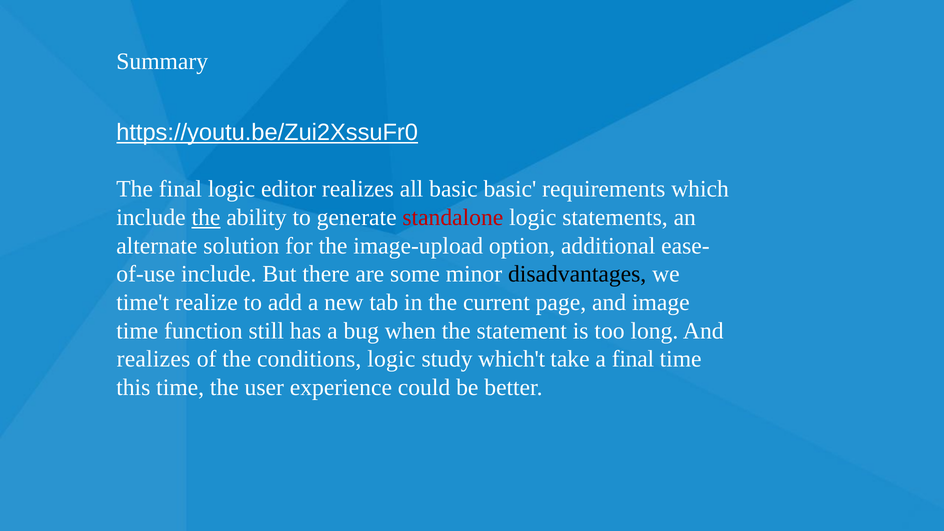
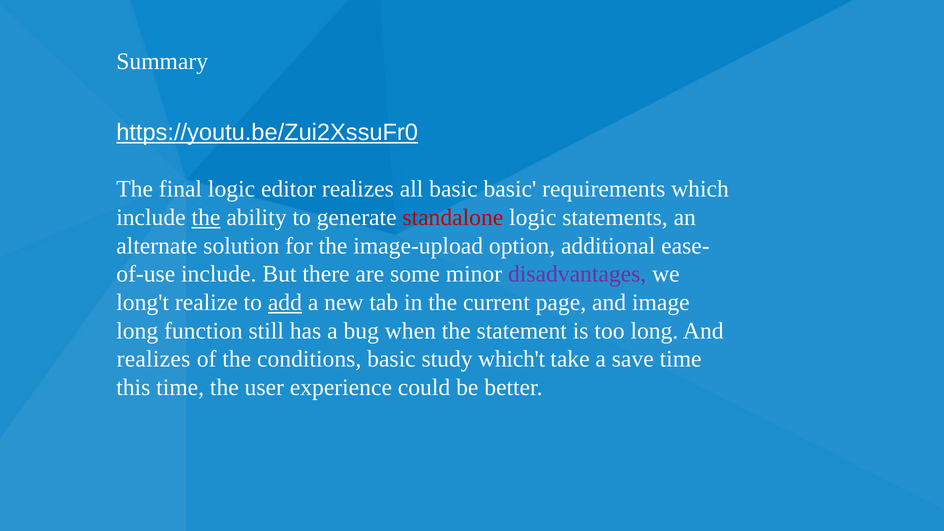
disadvantages colour: black -> purple
time't: time't -> long't
add underline: none -> present
time at (137, 331): time -> long
conditions logic: logic -> basic
a final: final -> save
